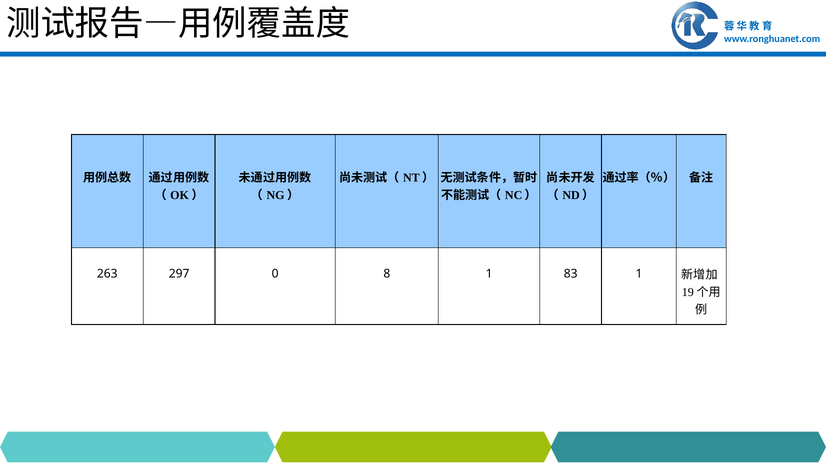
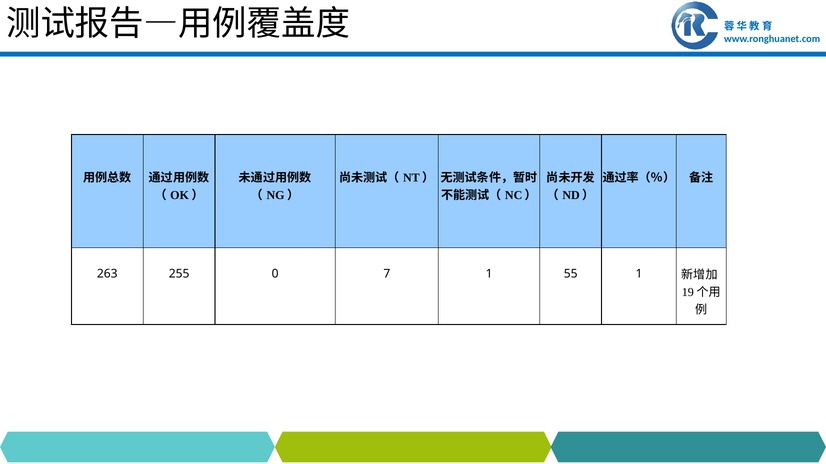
297: 297 -> 255
8: 8 -> 7
83: 83 -> 55
